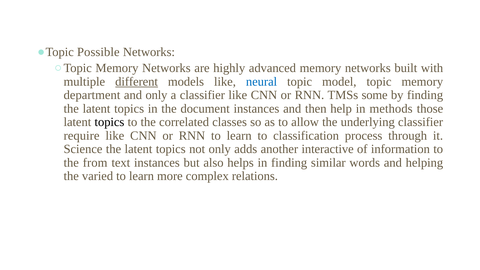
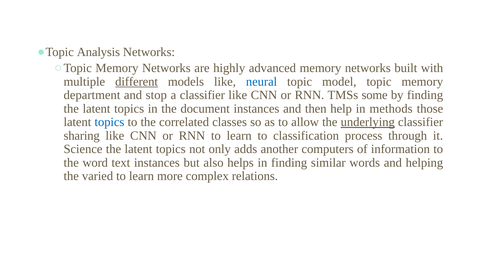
Possible: Possible -> Analysis
and only: only -> stop
topics at (109, 122) colour: black -> blue
underlying underline: none -> present
require: require -> sharing
interactive: interactive -> computers
from: from -> word
